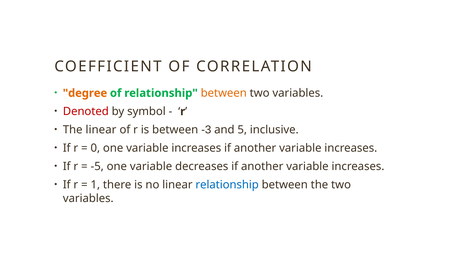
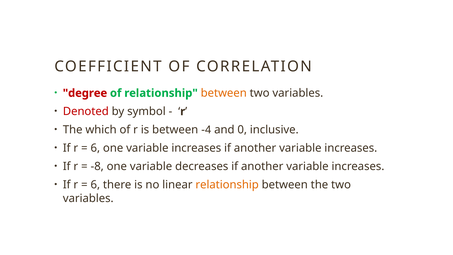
degree colour: orange -> red
The linear: linear -> which
-3: -3 -> -4
and 5: 5 -> 0
0 at (95, 148): 0 -> 6
5 at (99, 166): 5 -> 8
1 at (95, 185): 1 -> 6
relationship at (227, 185) colour: blue -> orange
